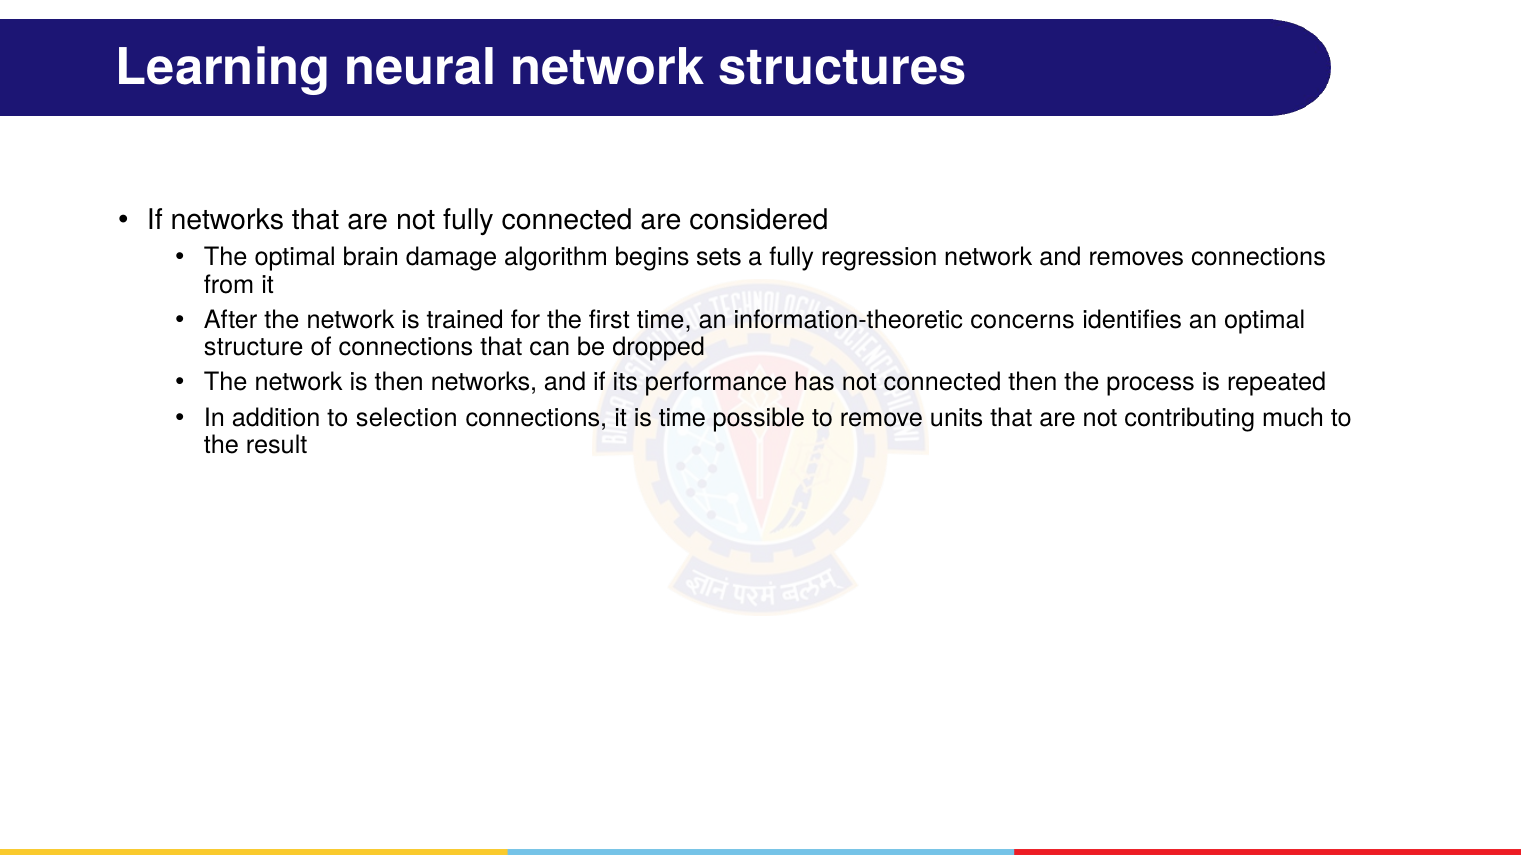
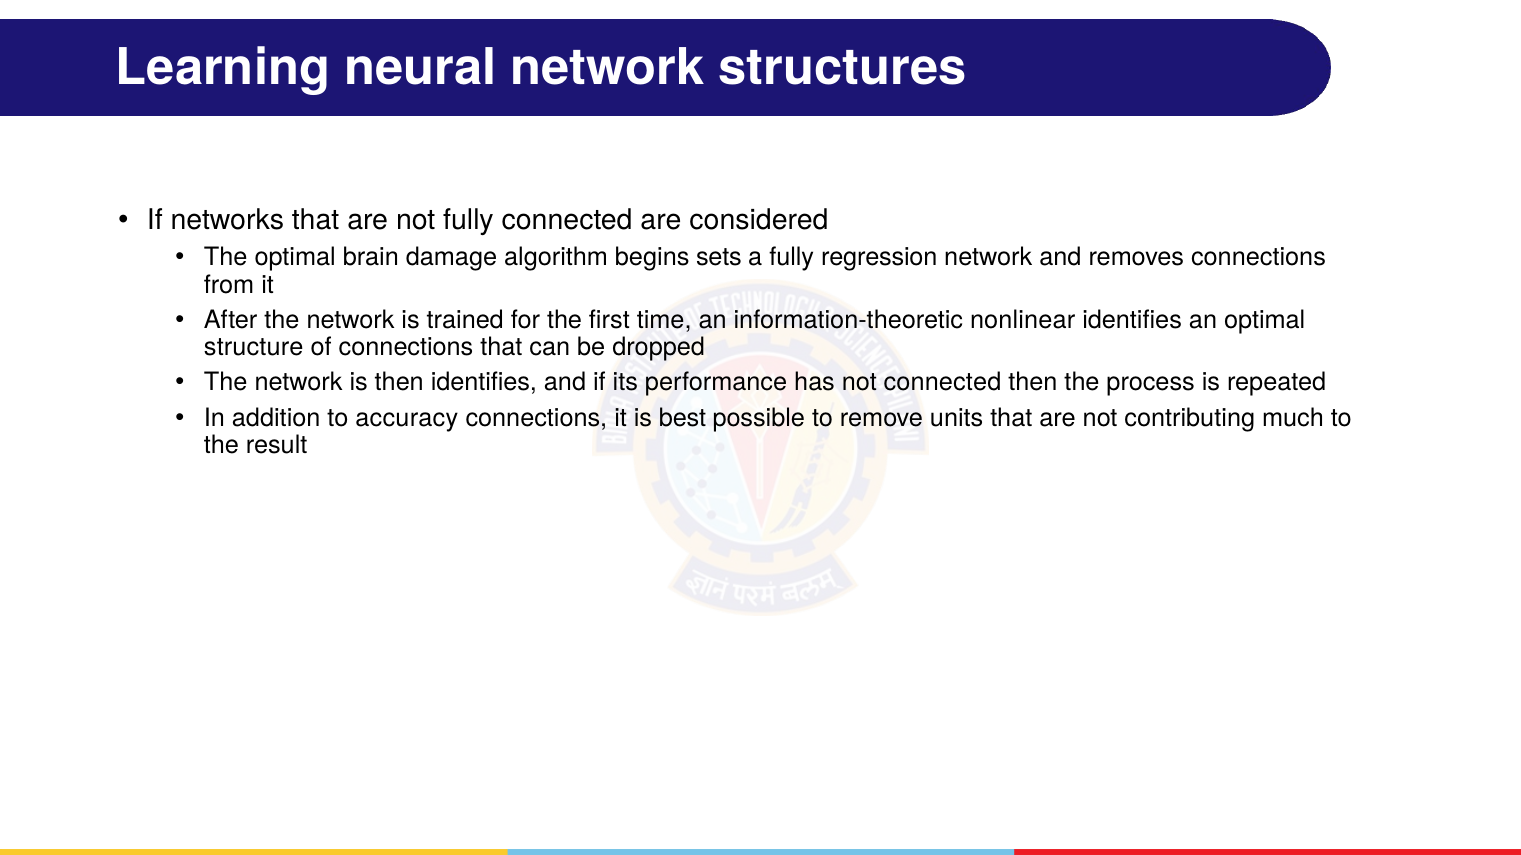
concerns: concerns -> nonlinear
then networks: networks -> identifies
selection: selection -> accuracy
is time: time -> best
